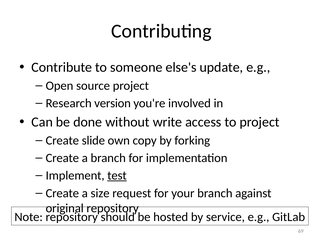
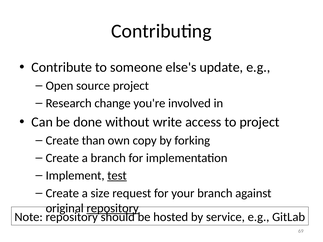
version: version -> change
slide: slide -> than
repository at (113, 208) underline: none -> present
